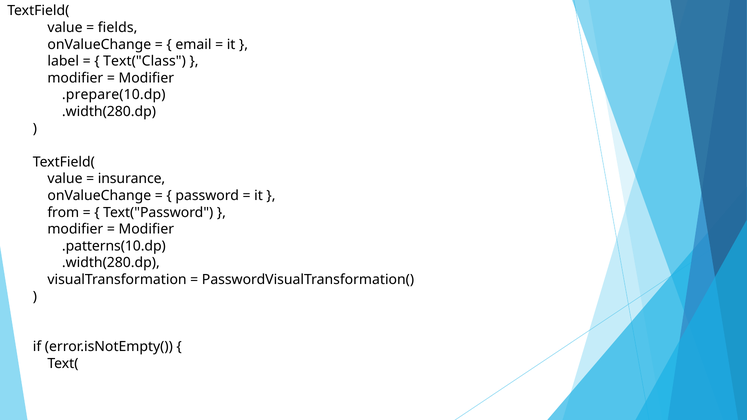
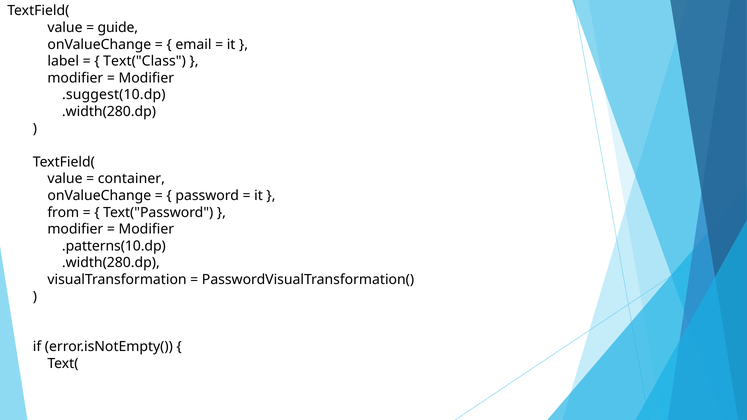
fields: fields -> guide
.prepare(10.dp: .prepare(10.dp -> .suggest(10.dp
insurance: insurance -> container
